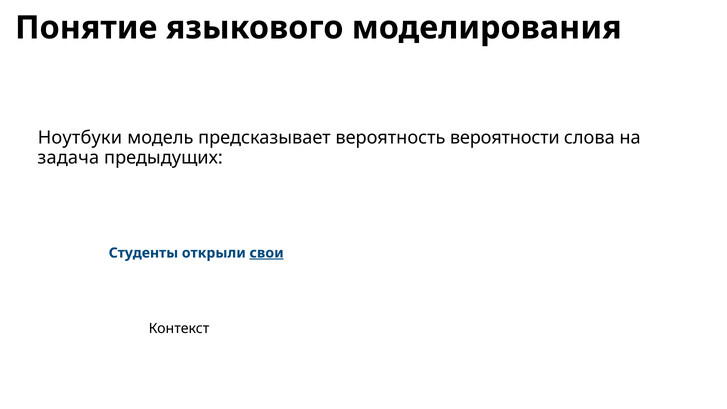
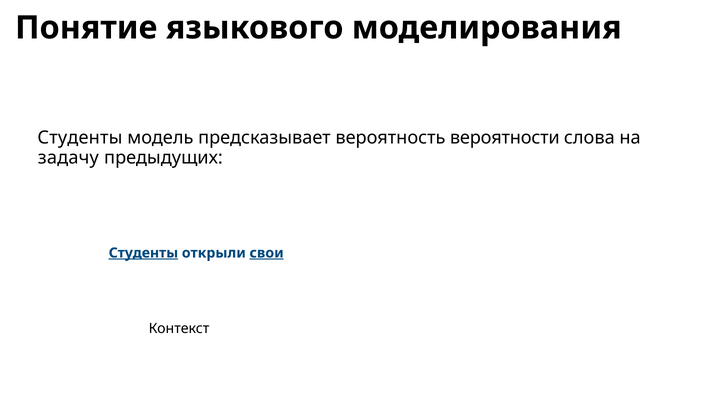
Ноутбуки at (80, 138): Ноутбуки -> Студенты
задача: задача -> задачу
Студенты at (143, 253) underline: none -> present
